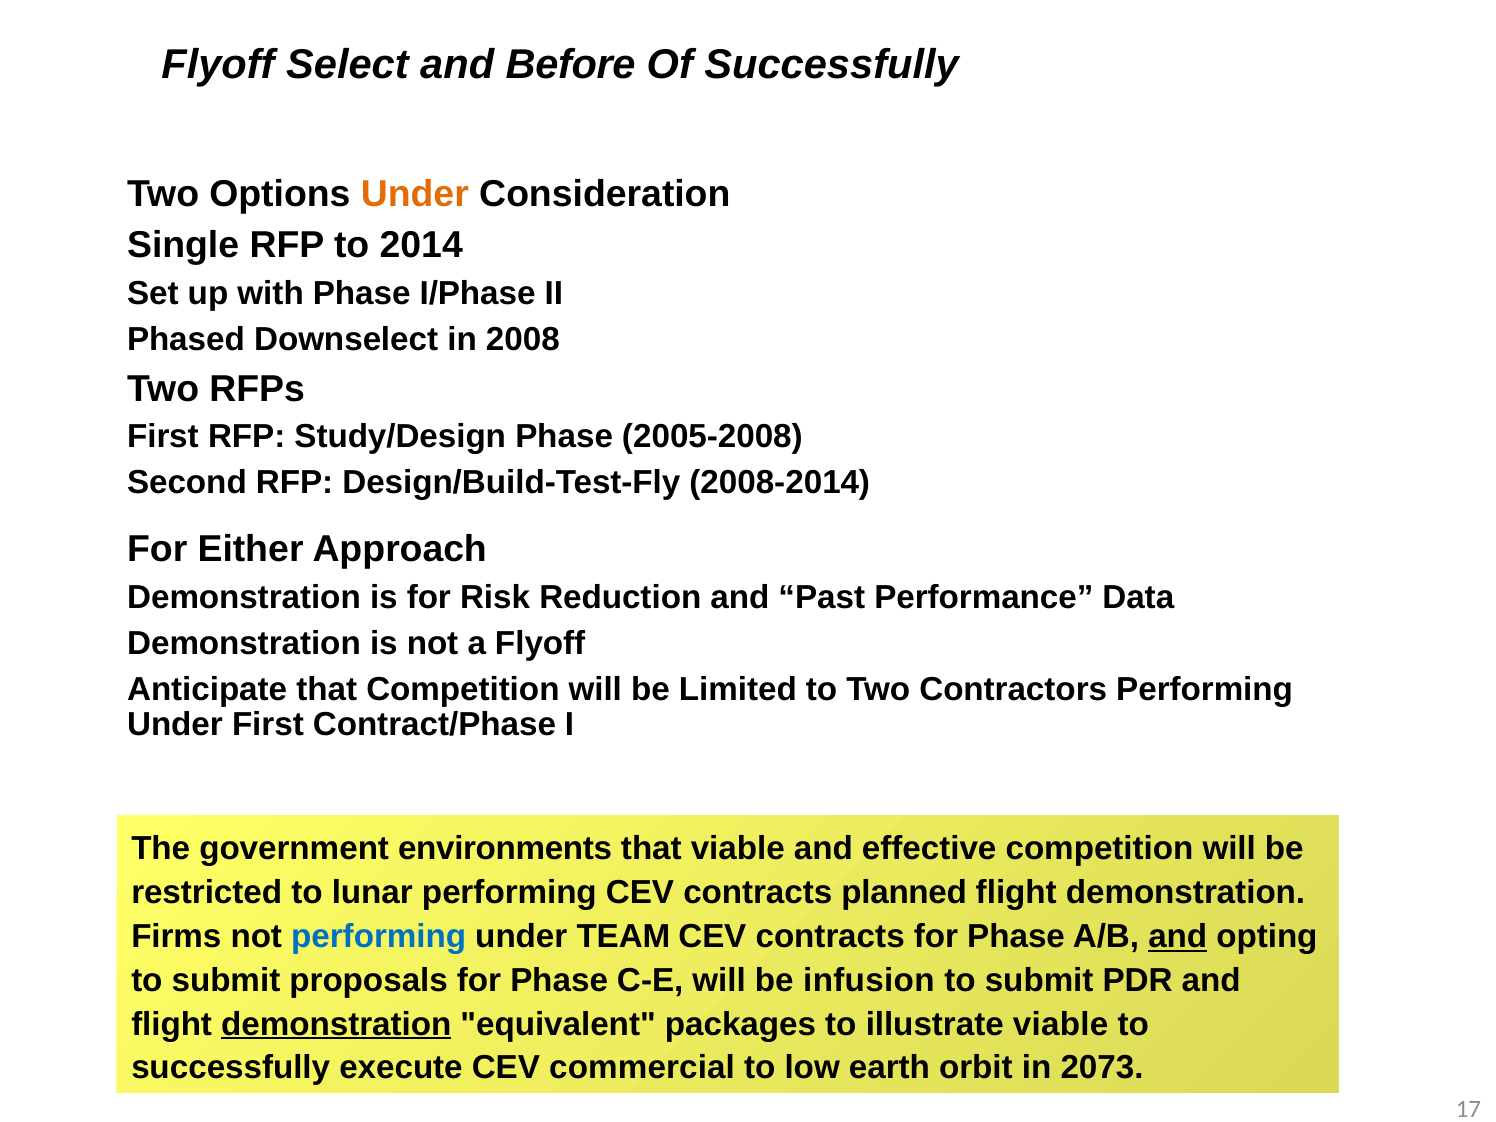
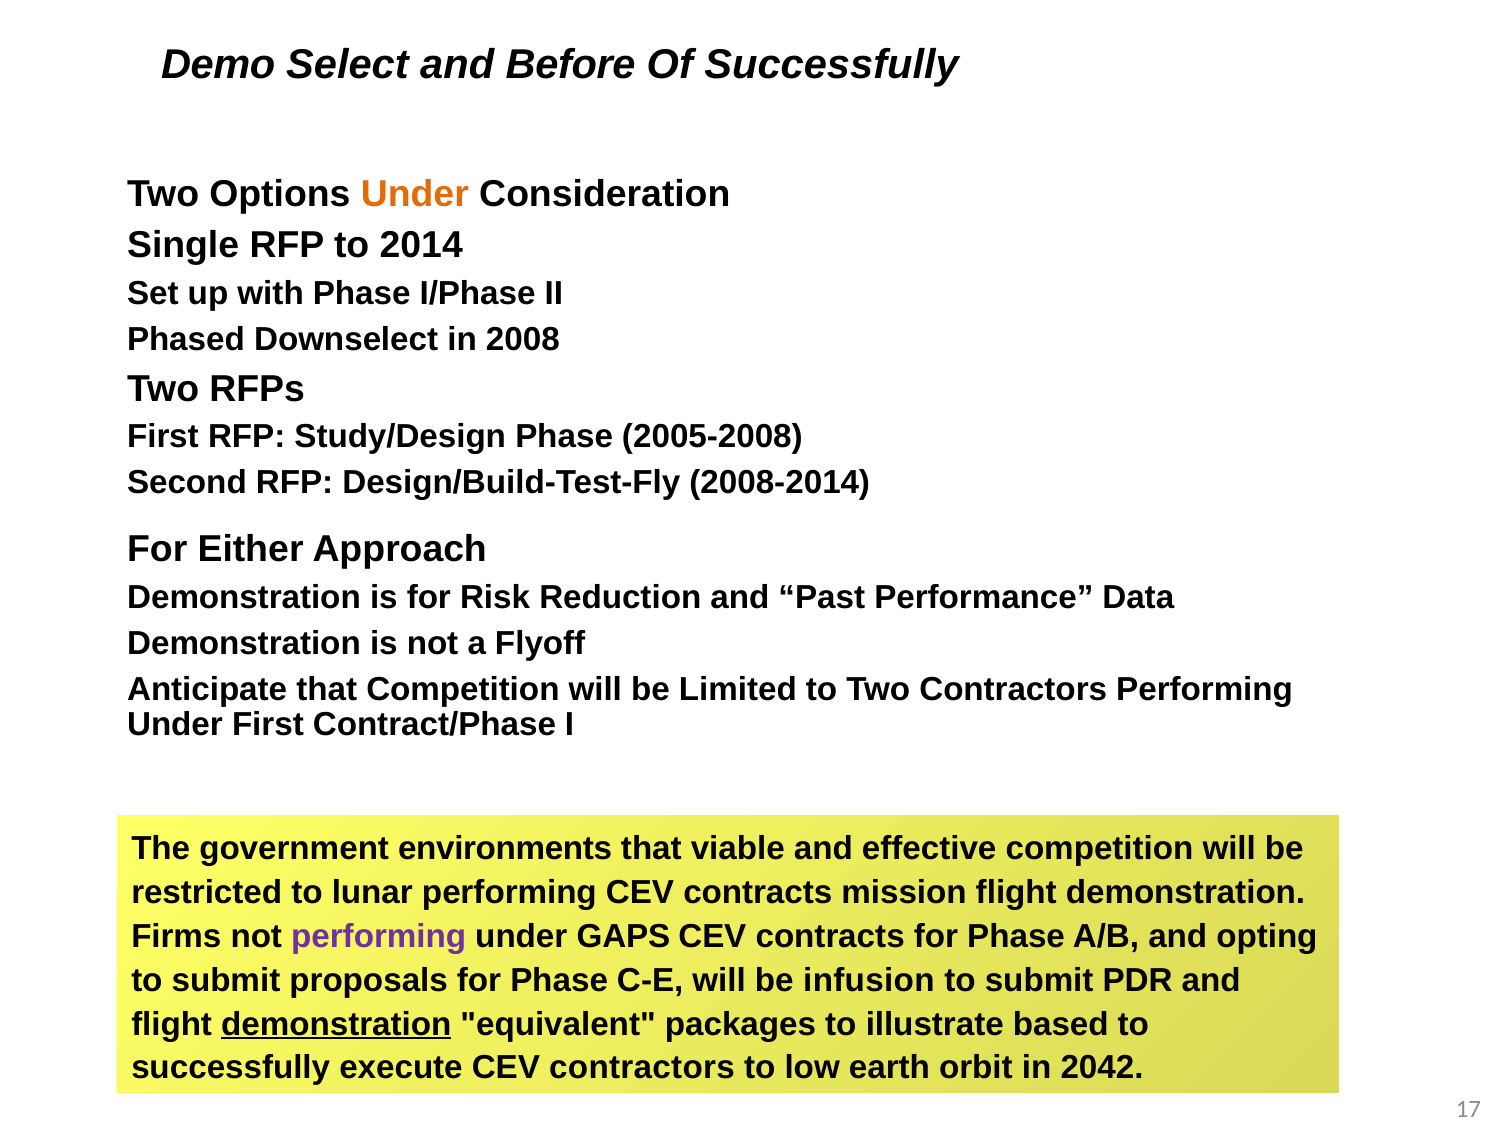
Flyoff at (218, 65): Flyoff -> Demo
planned: planned -> mission
performing at (379, 936) colour: blue -> purple
TEAM: TEAM -> GAPS
and at (1178, 936) underline: present -> none
illustrate viable: viable -> based
CEV commercial: commercial -> contractors
2073: 2073 -> 2042
